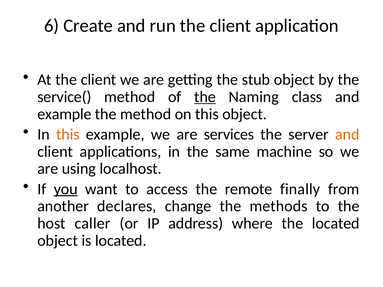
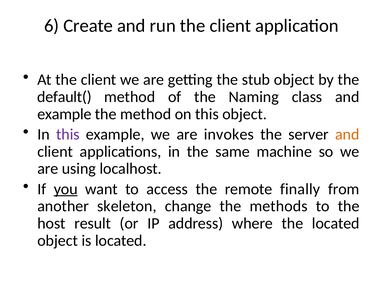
service(: service( -> default(
the at (205, 97) underline: present -> none
this at (68, 134) colour: orange -> purple
services: services -> invokes
declares: declares -> skeleton
caller: caller -> result
